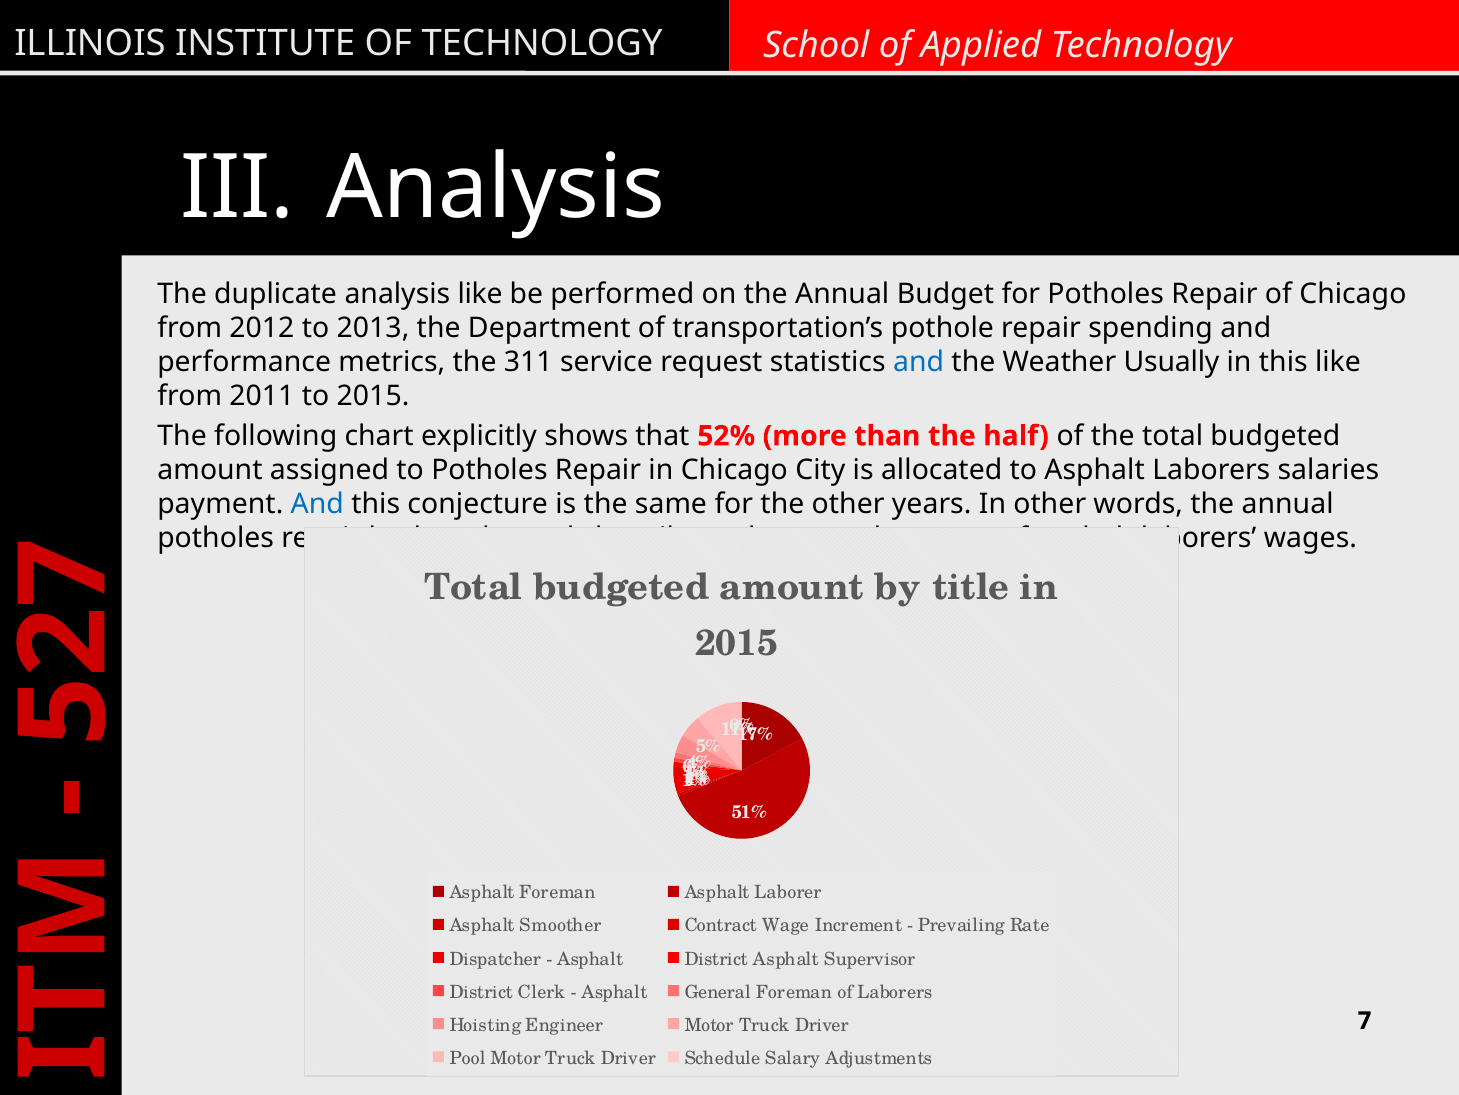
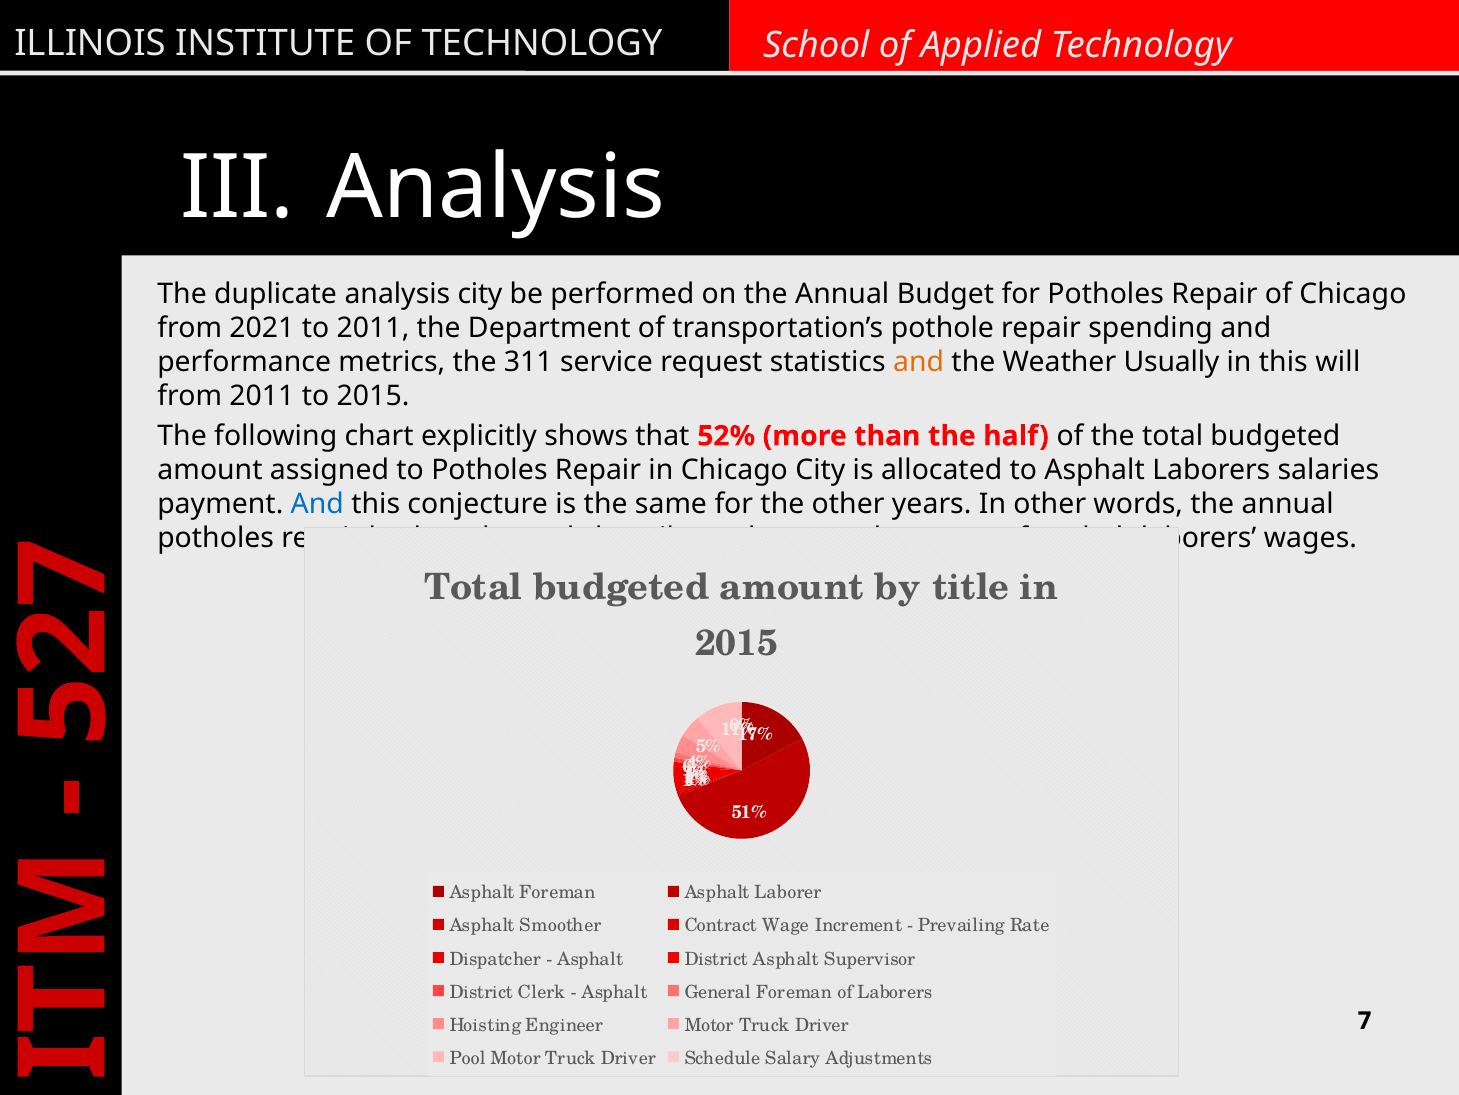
analysis like: like -> city
2012: 2012 -> 2021
to 2013: 2013 -> 2011
and at (919, 362) colour: blue -> orange
this like: like -> will
